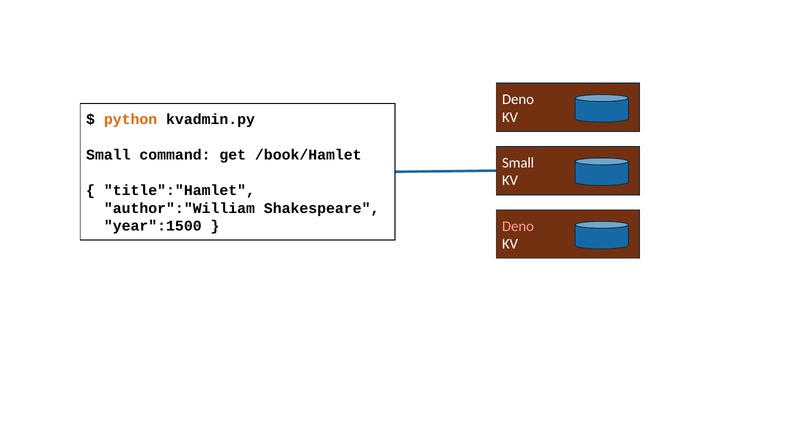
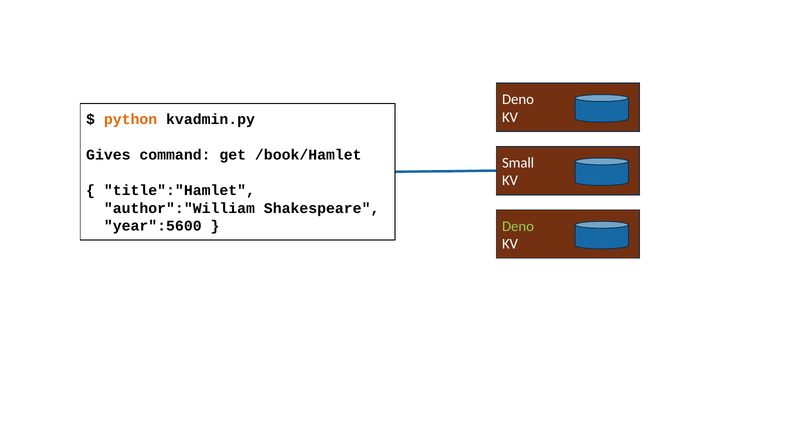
Small at (108, 155): Small -> Gives
Deno at (518, 226) colour: pink -> light green
year":1500: year":1500 -> year":5600
